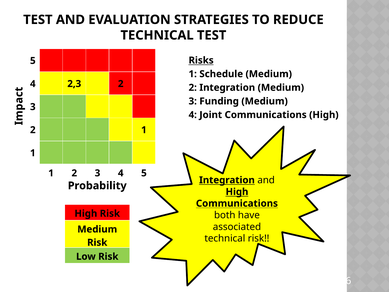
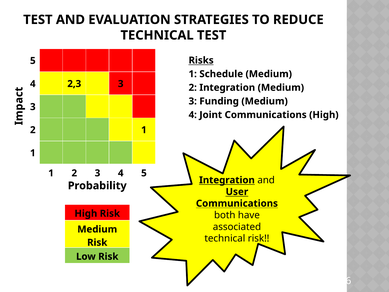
2,3 2: 2 -> 3
High at (237, 192): High -> User
